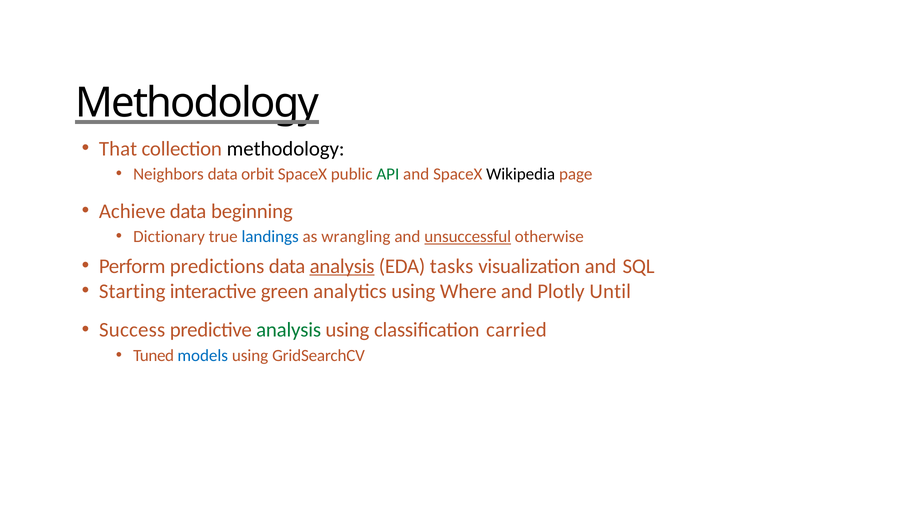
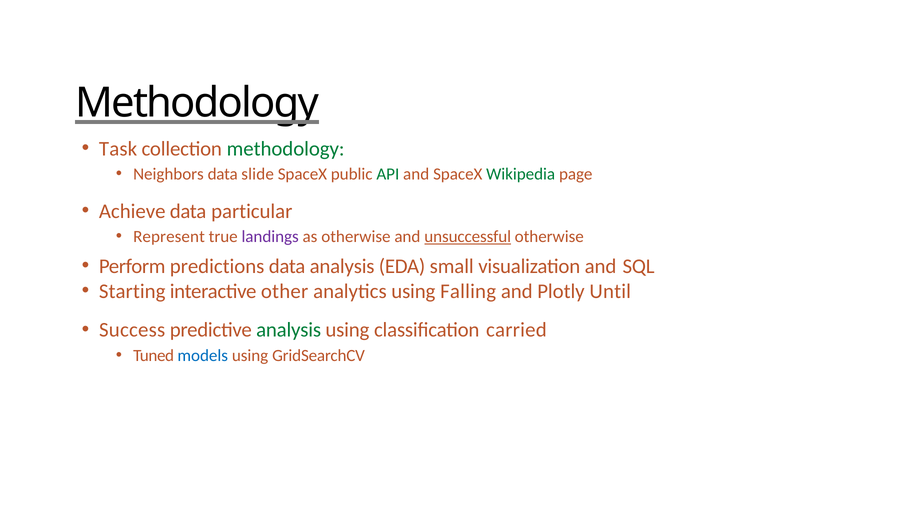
That: That -> Task
methodology at (286, 149) colour: black -> green
orbit: orbit -> slide
Wikipedia colour: black -> green
beginning: beginning -> particular
Dictionary: Dictionary -> Represent
landings colour: blue -> purple
as wrangling: wrangling -> otherwise
analysis at (342, 266) underline: present -> none
tasks: tasks -> small
green: green -> other
Where: Where -> Falling
